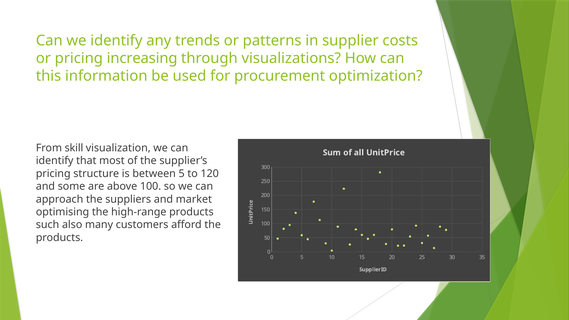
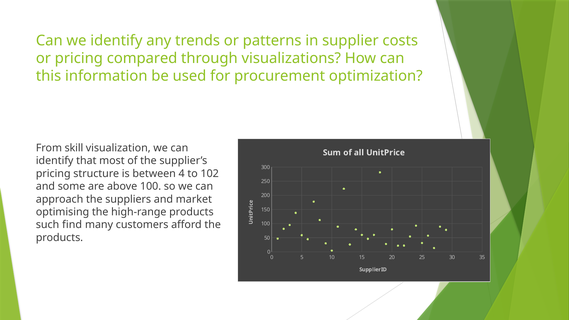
increasing: increasing -> compared
between 5: 5 -> 4
120: 120 -> 102
also: also -> find
